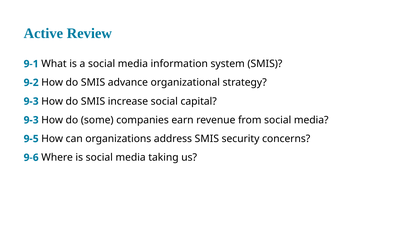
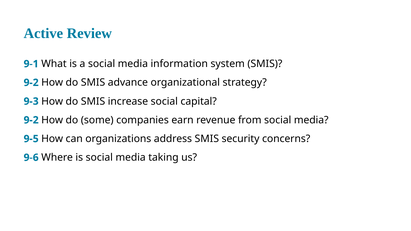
9-3 at (31, 120): 9-3 -> 9-2
